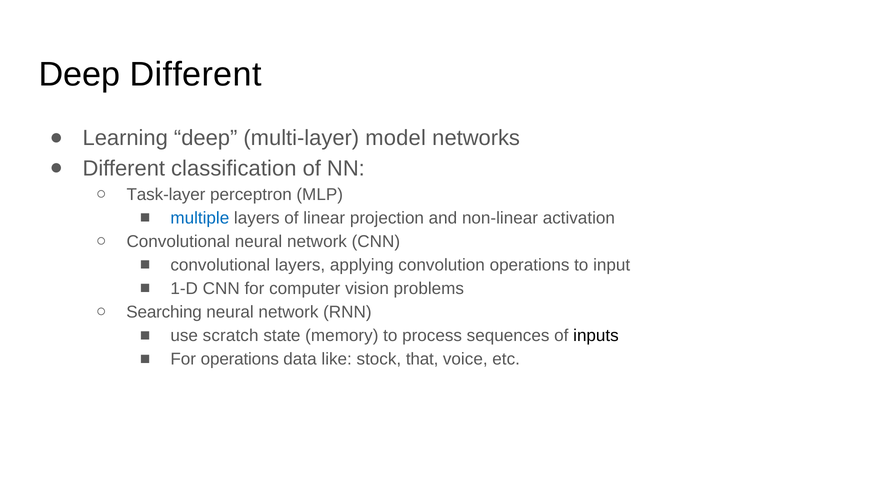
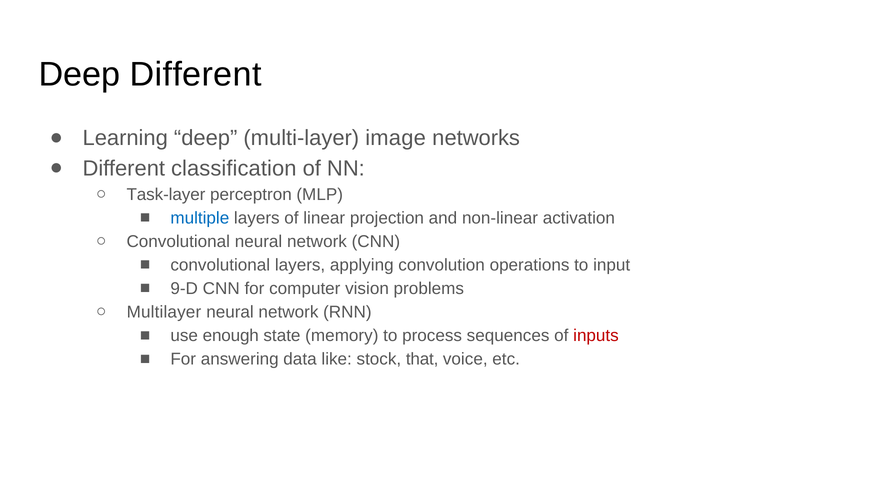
model: model -> image
1-D: 1-D -> 9-D
Searching: Searching -> Multilayer
scratch: scratch -> enough
inputs colour: black -> red
For operations: operations -> answering
